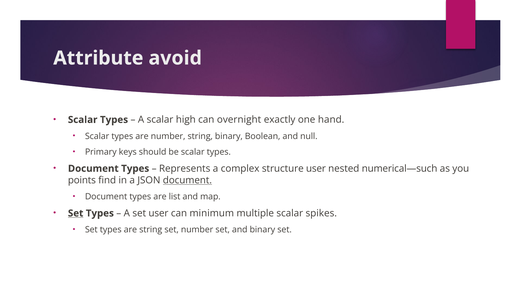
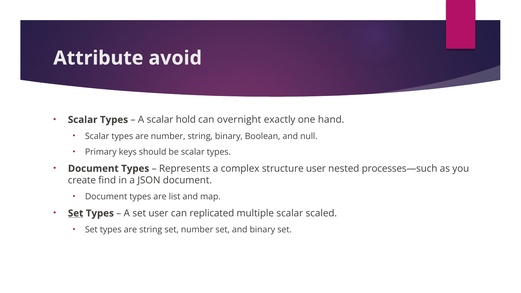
high: high -> hold
numerical—such: numerical—such -> processes—such
points: points -> create
document at (187, 180) underline: present -> none
minimum: minimum -> replicated
spikes: spikes -> scaled
